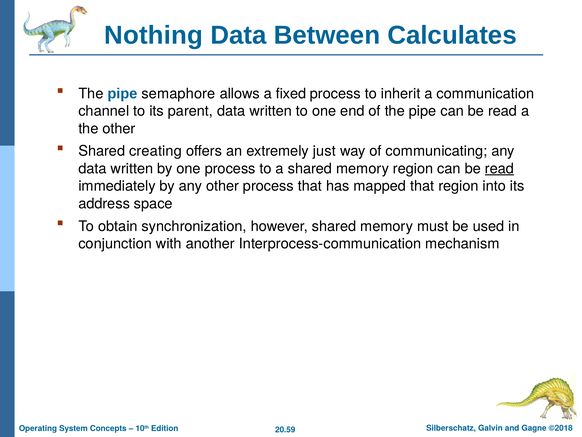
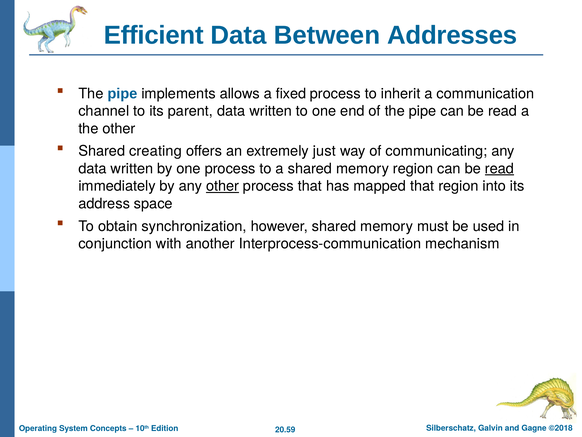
Nothing: Nothing -> Efficient
Calculates: Calculates -> Addresses
semaphore: semaphore -> implements
other at (223, 186) underline: none -> present
